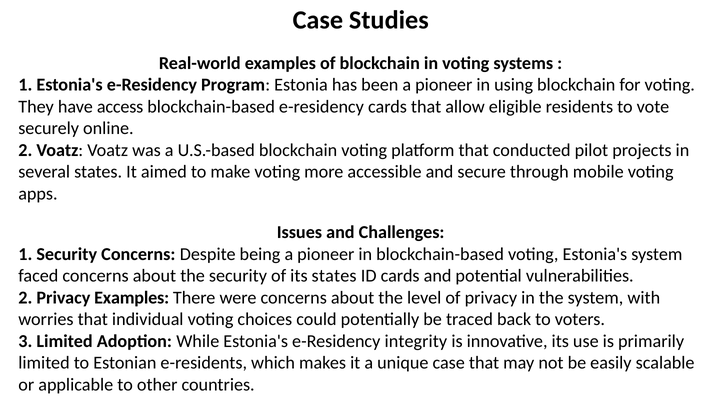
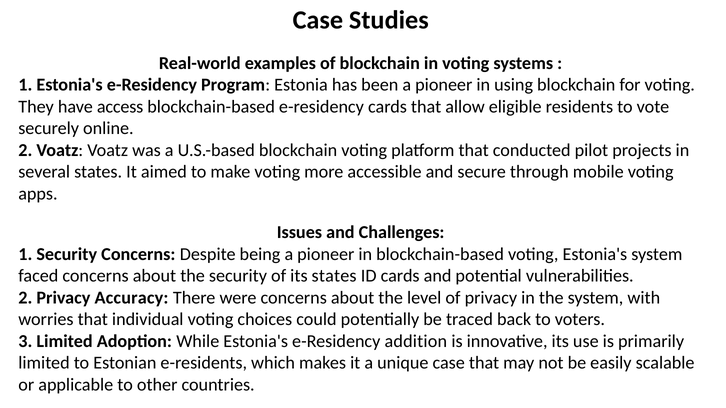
Privacy Examples: Examples -> Accuracy
integrity: integrity -> addition
